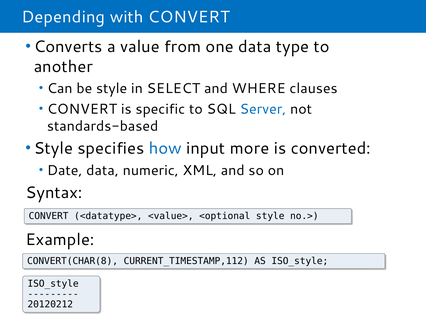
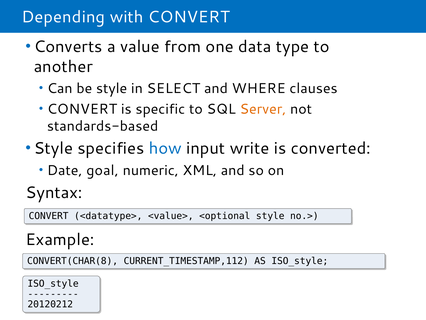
Server colour: blue -> orange
more: more -> write
Date data: data -> goal
